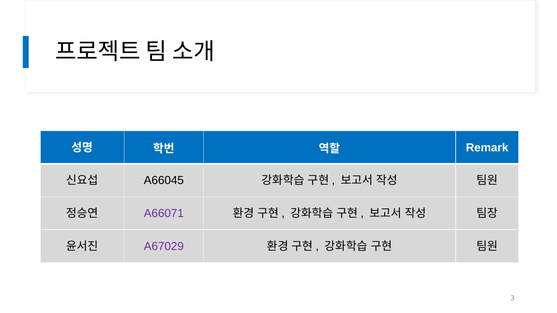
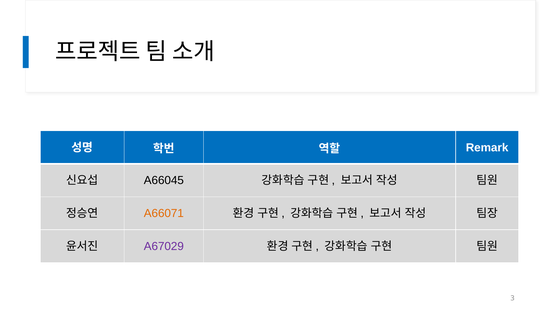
A66071 colour: purple -> orange
